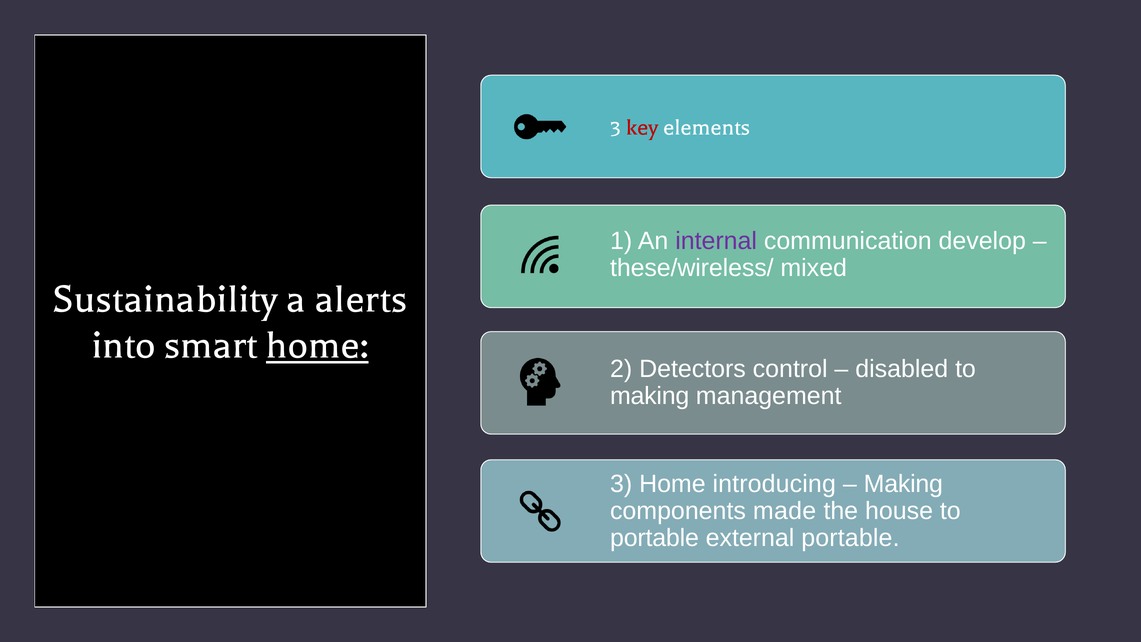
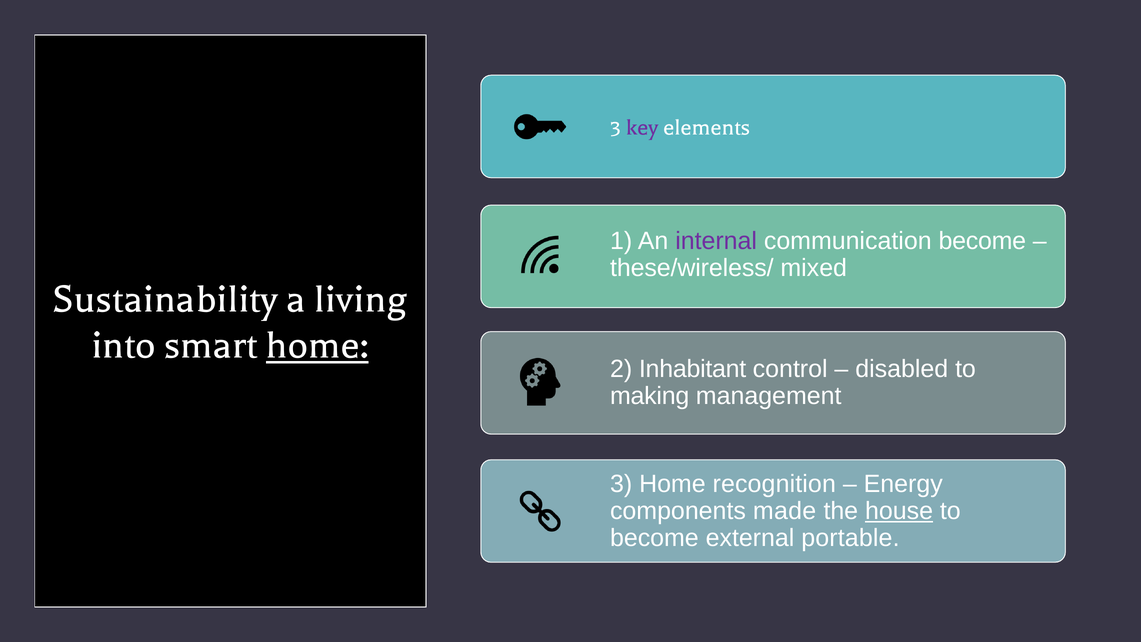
key colour: red -> purple
communication develop: develop -> become
alerts: alerts -> living
Detectors: Detectors -> Inhabitant
introducing: introducing -> recognition
Making at (903, 484): Making -> Energy
house underline: none -> present
portable at (654, 538): portable -> become
